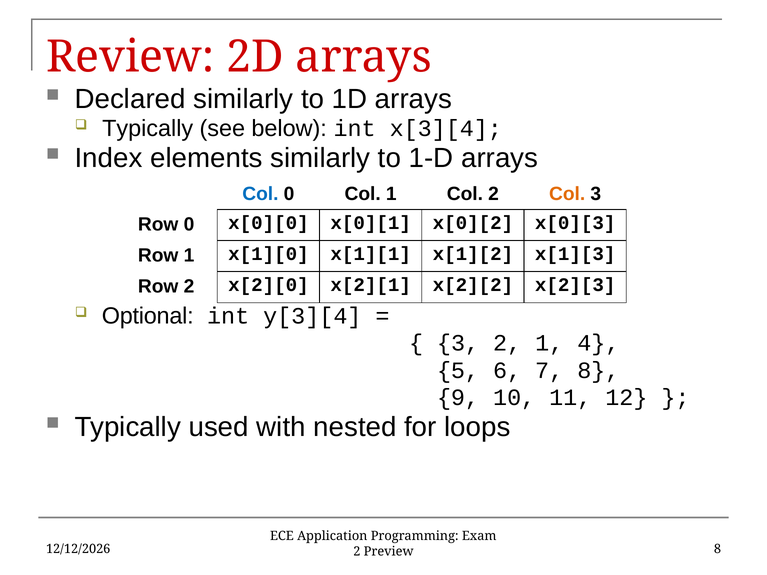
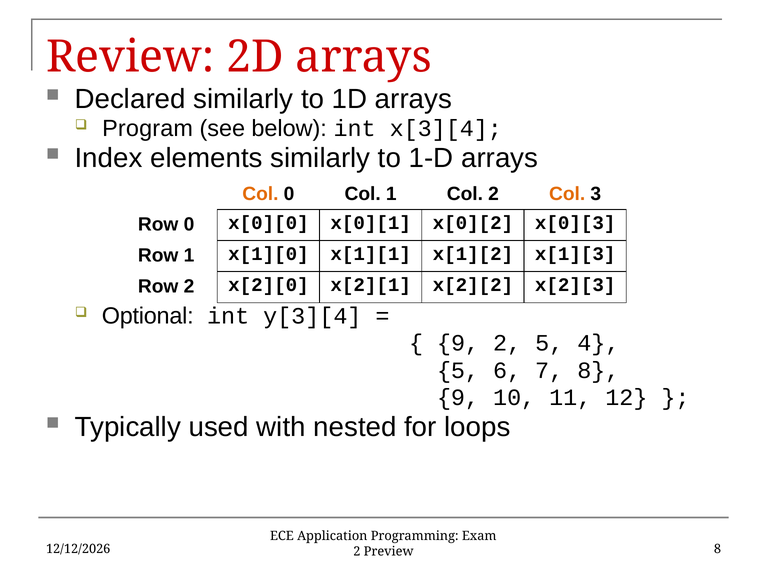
Typically at (148, 128): Typically -> Program
Col at (260, 194) colour: blue -> orange
3 at (458, 343): 3 -> 9
2 1: 1 -> 5
